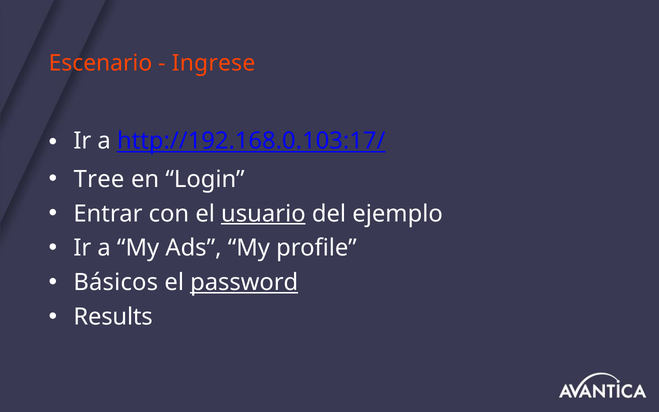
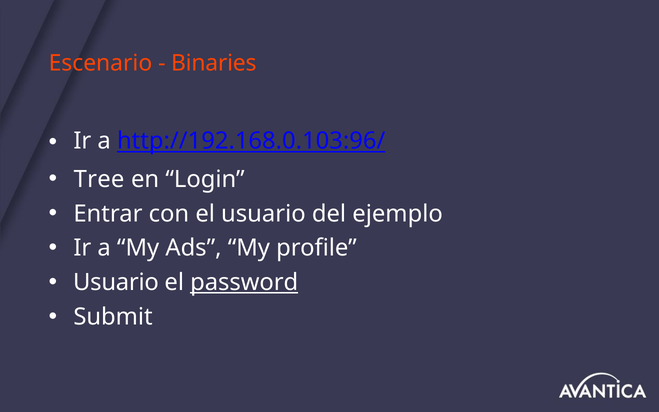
Ingrese: Ingrese -> Binaries
http://192.168.0.103:17/: http://192.168.0.103:17/ -> http://192.168.0.103:96/
usuario at (263, 214) underline: present -> none
Básicos at (116, 282): Básicos -> Usuario
Results: Results -> Submit
